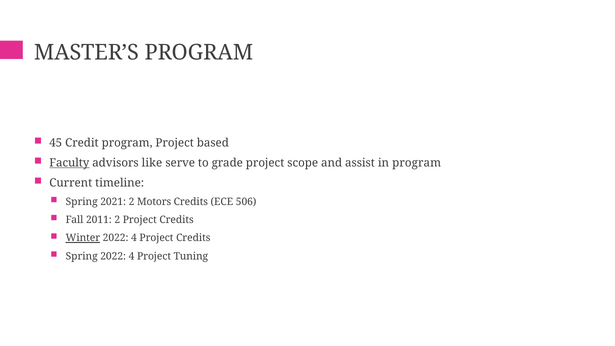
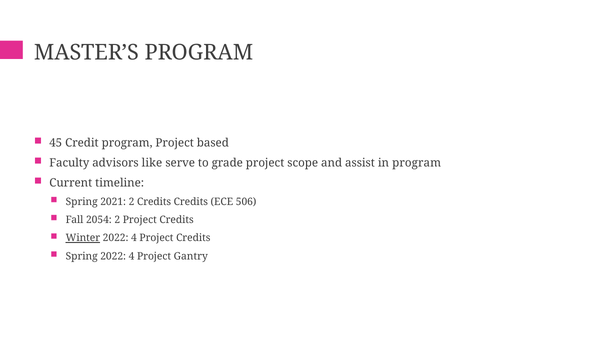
Faculty underline: present -> none
2 Motors: Motors -> Credits
2011: 2011 -> 2054
Tuning: Tuning -> Gantry
